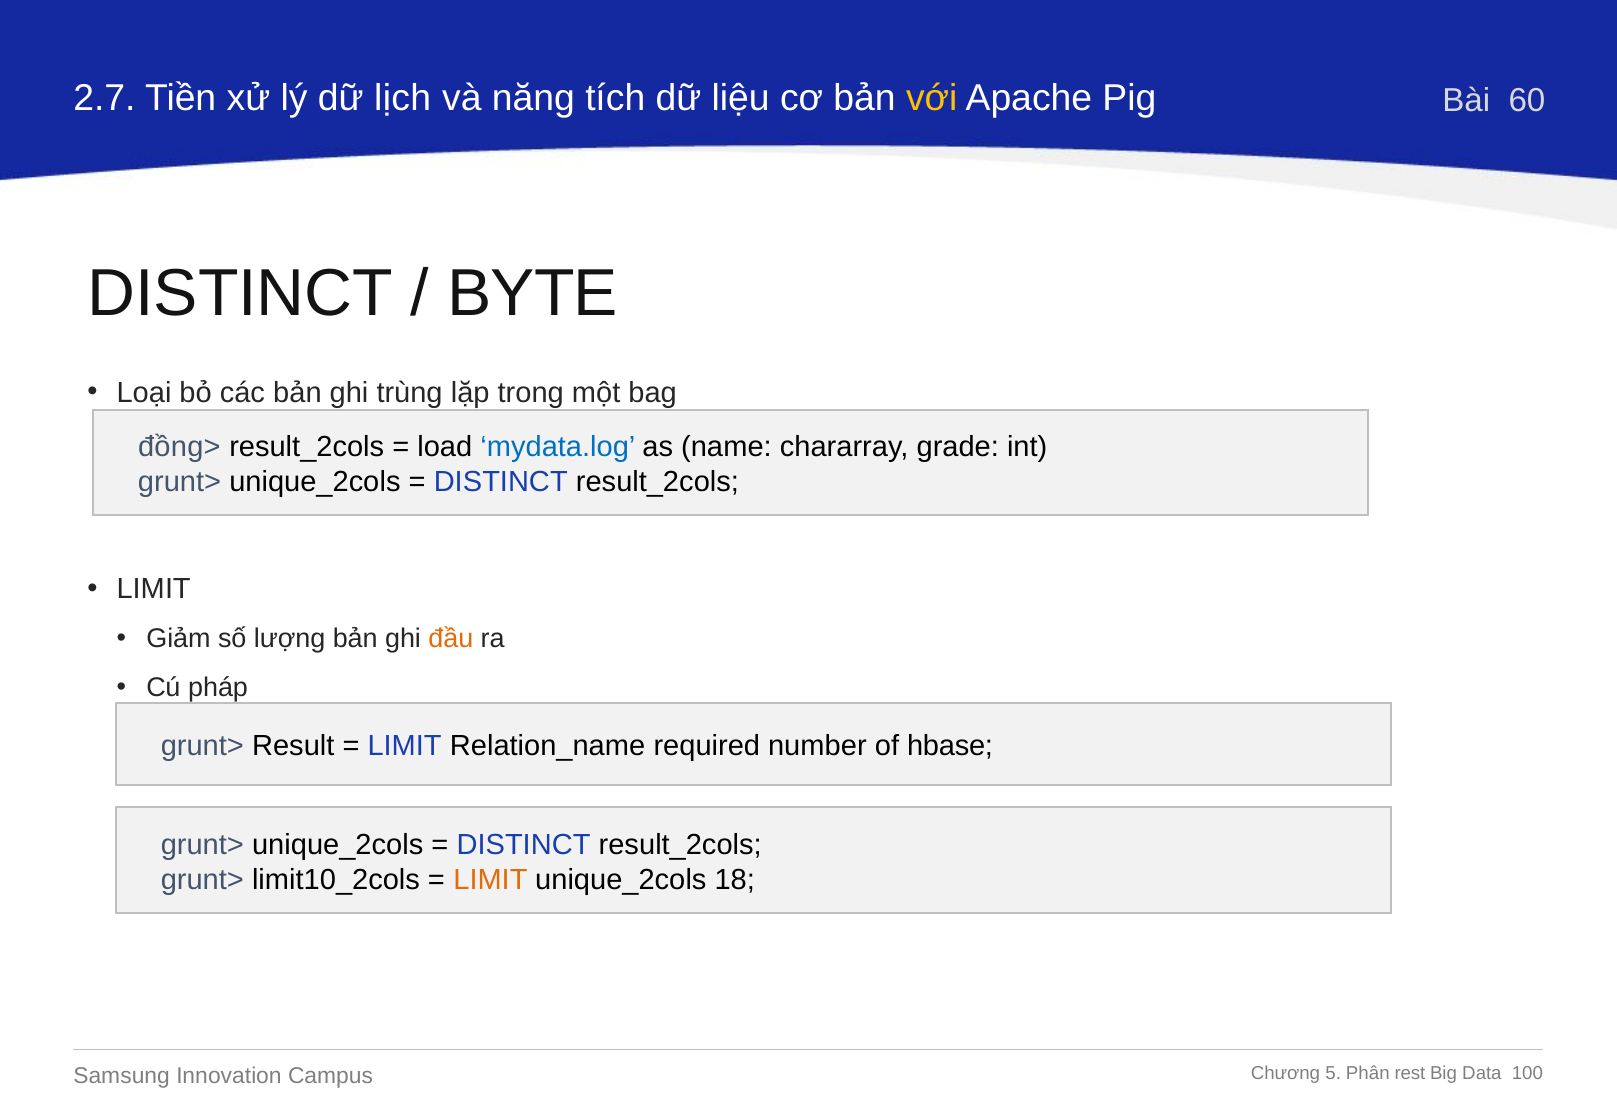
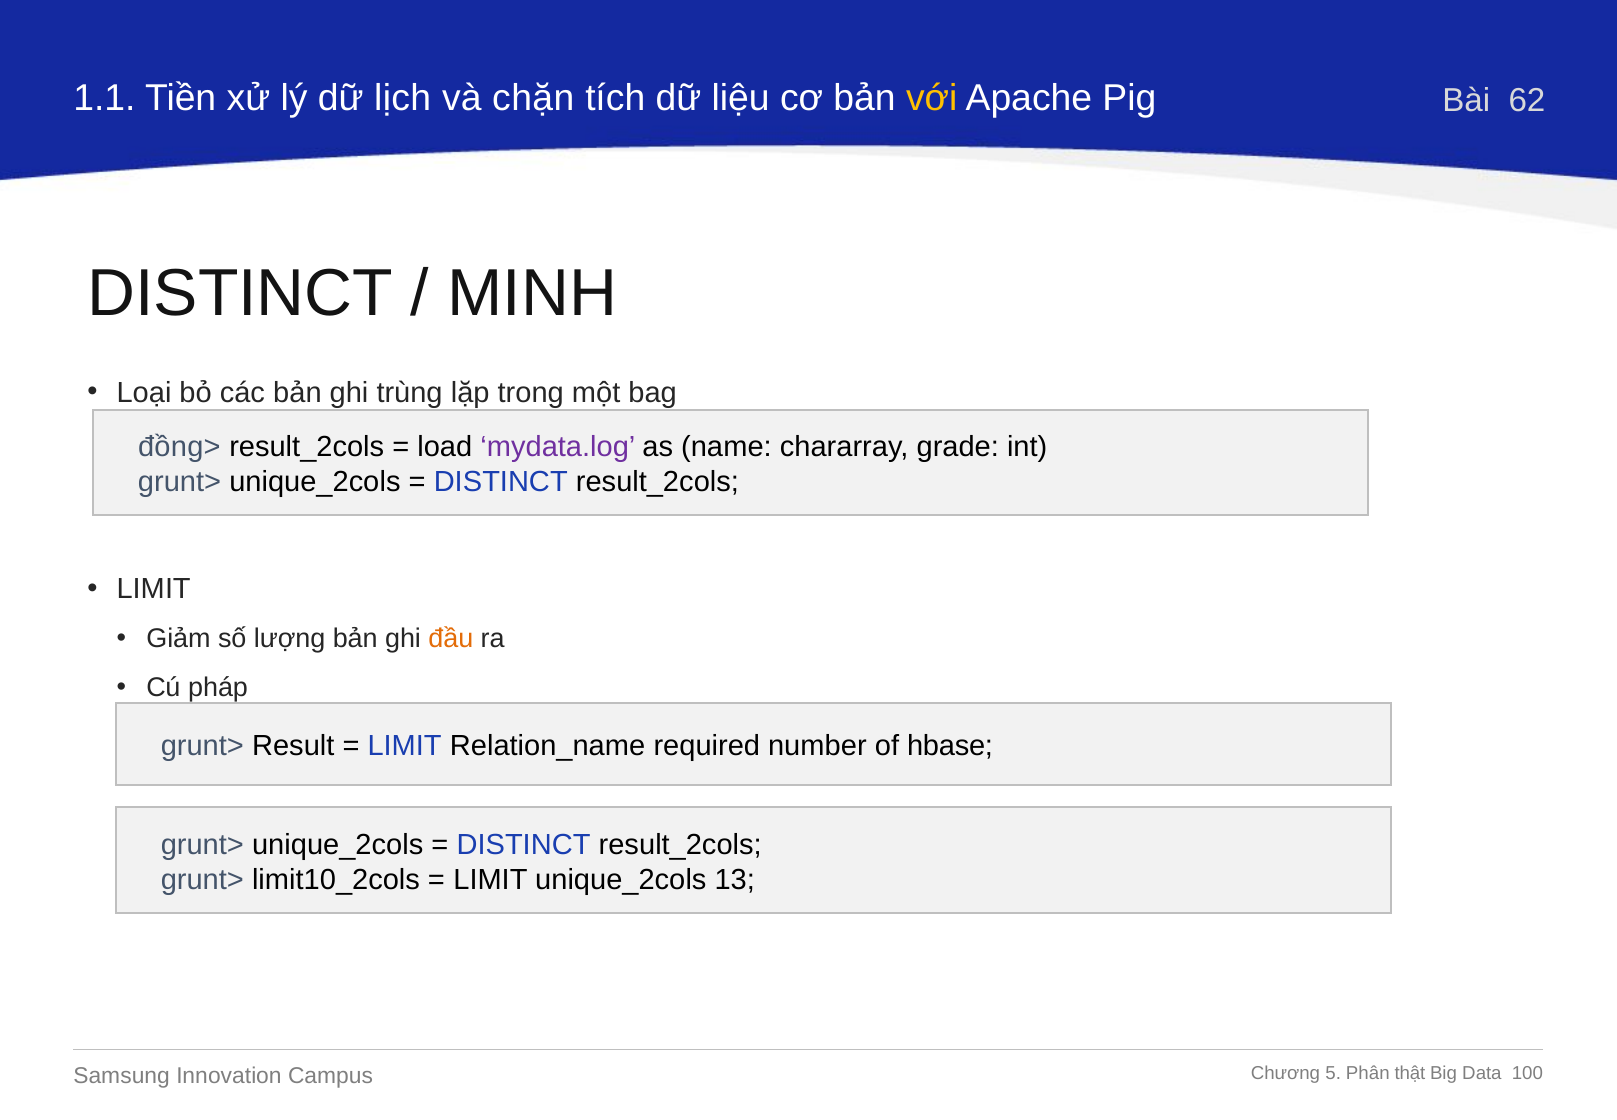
2.7: 2.7 -> 1.1
năng: năng -> chặn
60: 60 -> 62
BYTE: BYTE -> MINH
mydata.log colour: blue -> purple
LIMIT at (490, 879) colour: orange -> black
18: 18 -> 13
rest: rest -> thật
